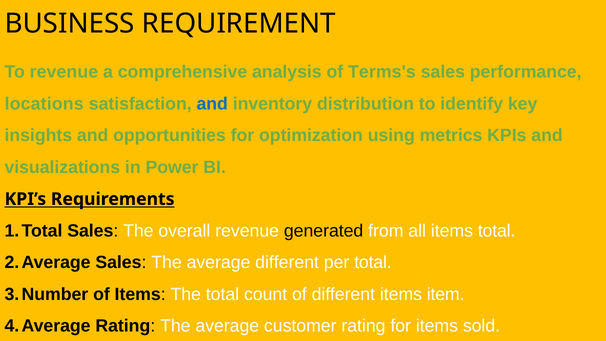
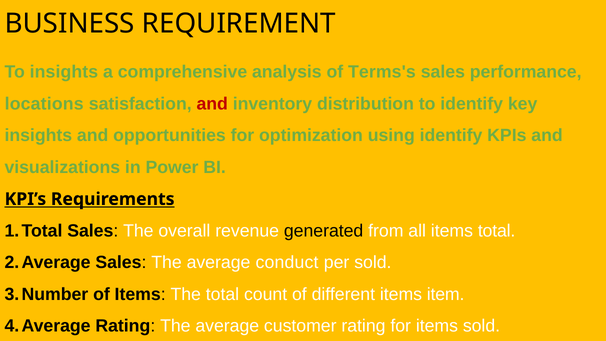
To revenue: revenue -> insights
and at (212, 104) colour: blue -> red
using metrics: metrics -> identify
average different: different -> conduct
per total: total -> sold
